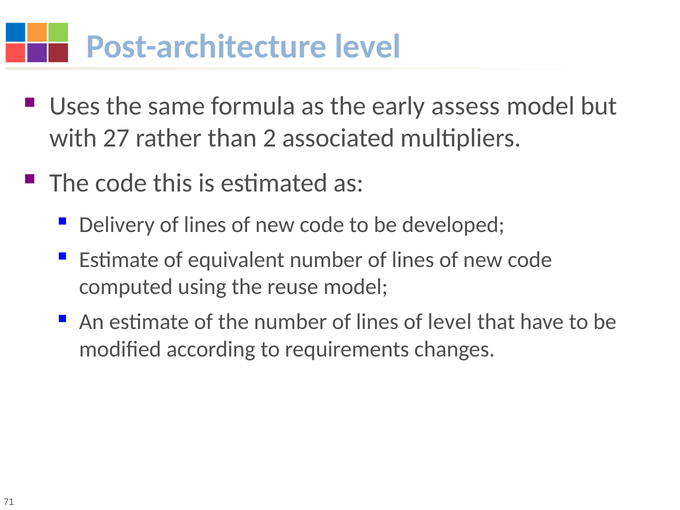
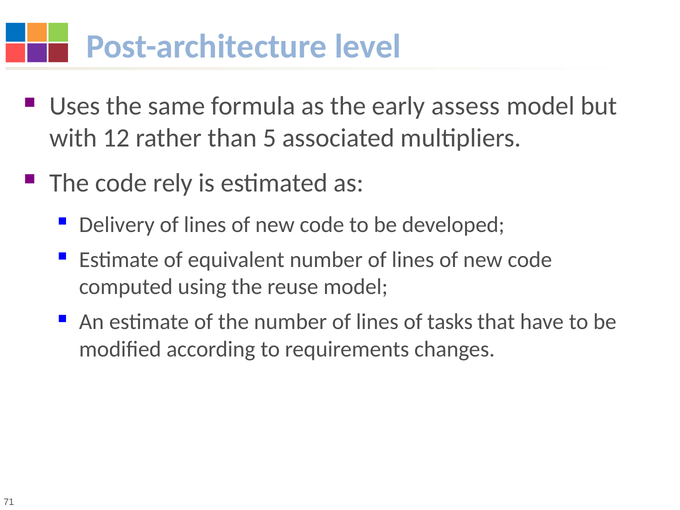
27: 27 -> 12
2: 2 -> 5
this: this -> rely
of level: level -> tasks
